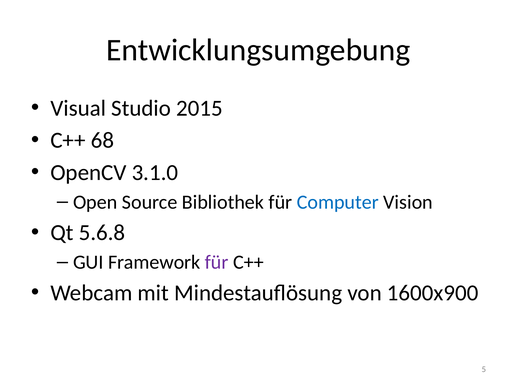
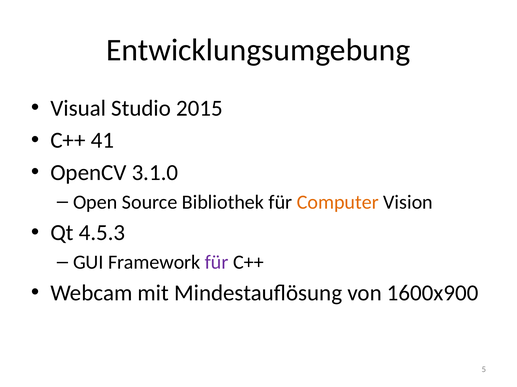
68: 68 -> 41
Computer colour: blue -> orange
5.6.8: 5.6.8 -> 4.5.3
